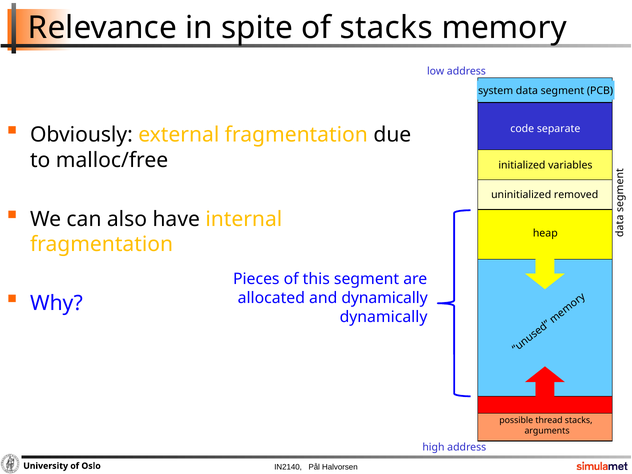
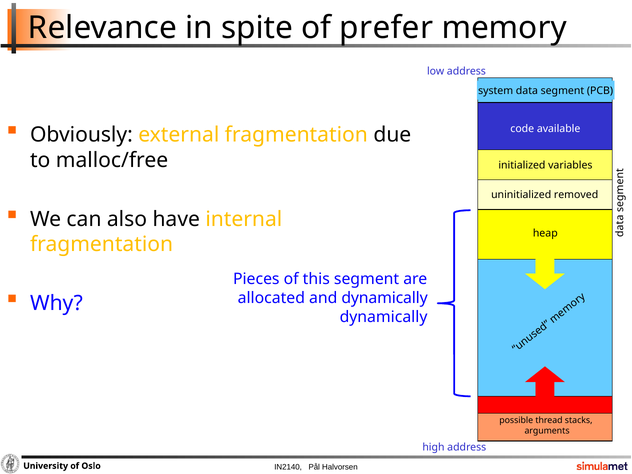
of stacks: stacks -> prefer
separate: separate -> available
